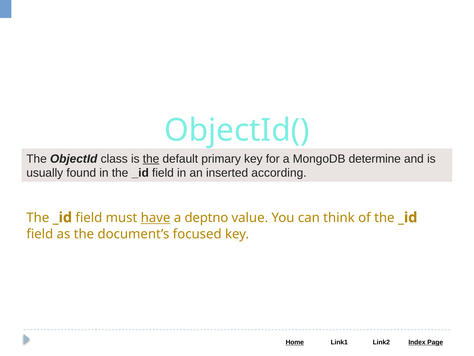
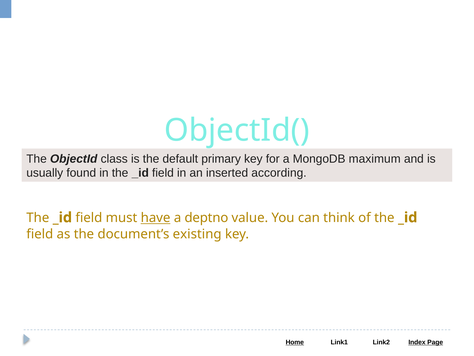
the at (151, 159) underline: present -> none
determine: determine -> maximum
focused: focused -> existing
